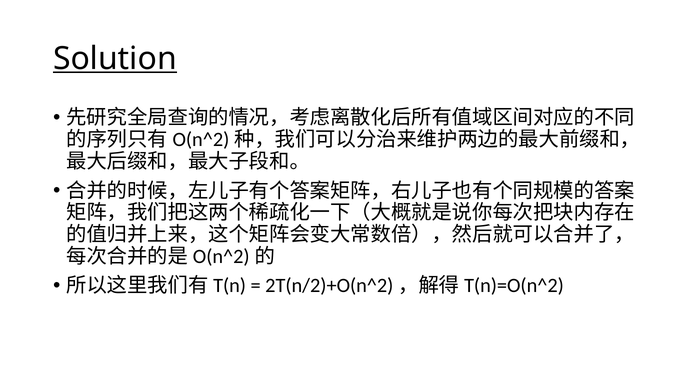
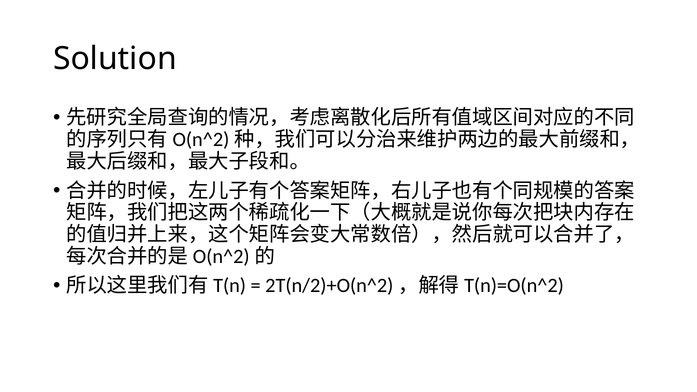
Solution underline: present -> none
